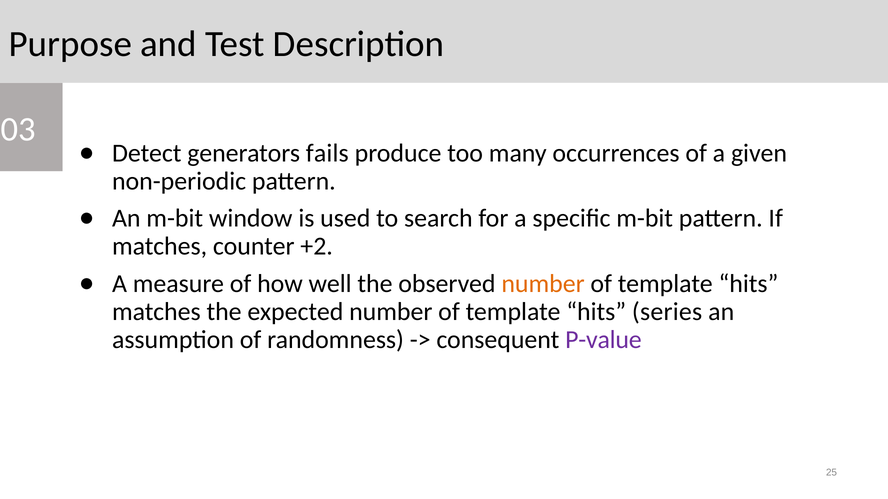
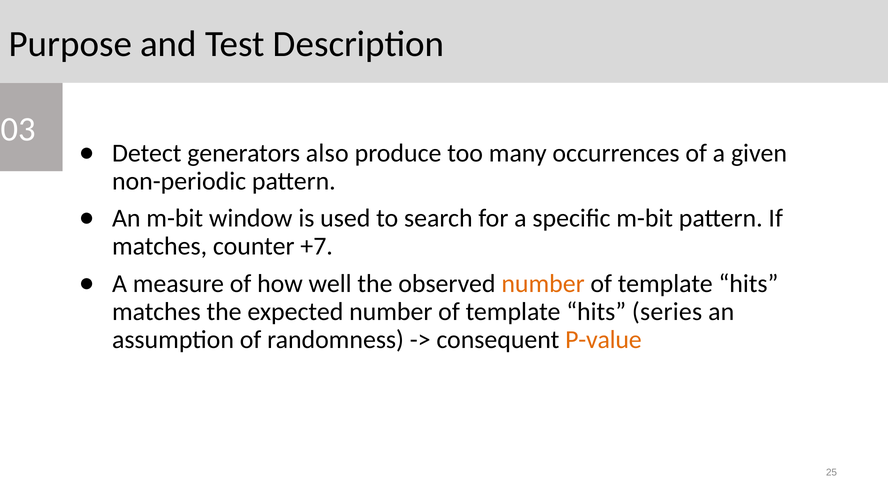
fails: fails -> also
+2: +2 -> +7
P-value colour: purple -> orange
